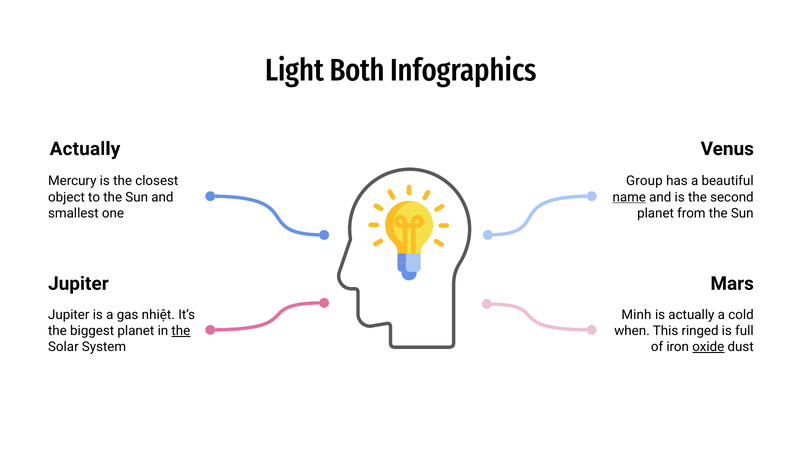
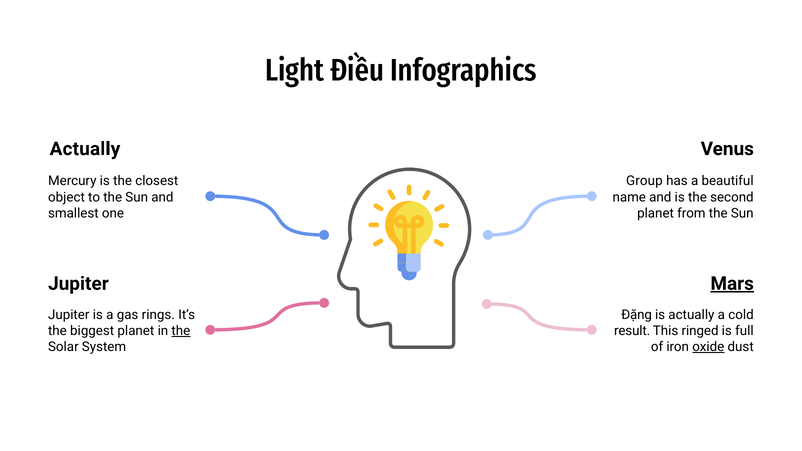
Both: Both -> Điều
name underline: present -> none
Mars underline: none -> present
nhiệt: nhiệt -> rings
Minh: Minh -> Đặng
when: when -> result
